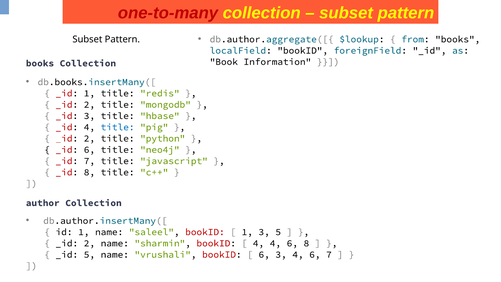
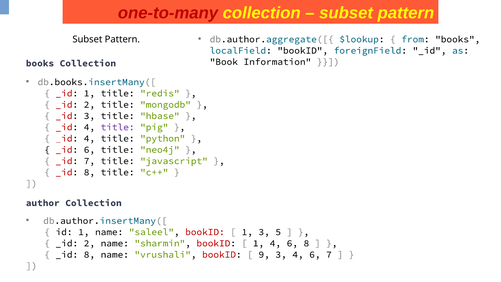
title at (118, 127) colour: blue -> purple
2 at (89, 138): 2 -> 4
4 at (258, 243): 4 -> 1
5 at (89, 254): 5 -> 8
6 at (264, 254): 6 -> 9
